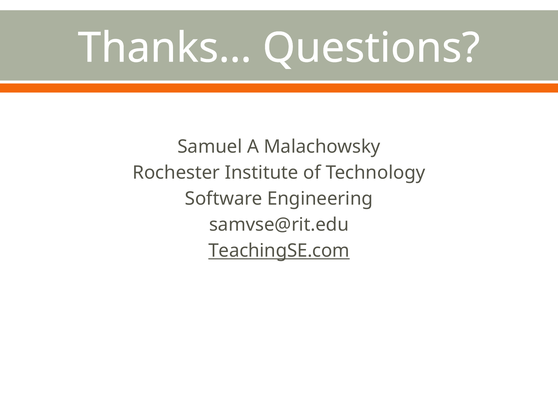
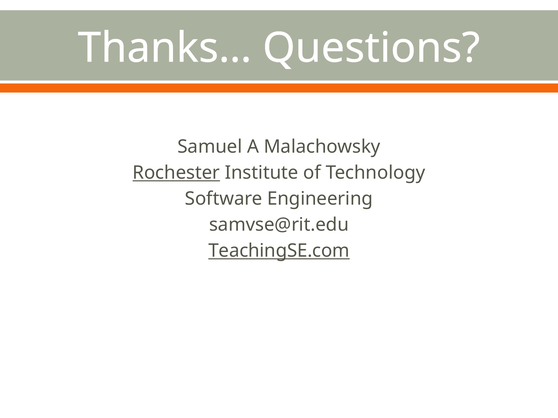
Rochester underline: none -> present
